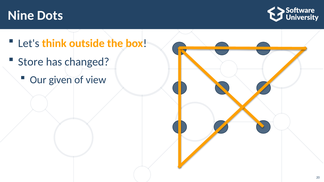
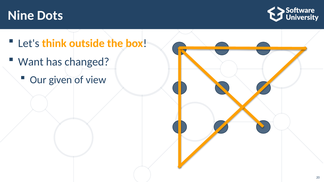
Store: Store -> Want
